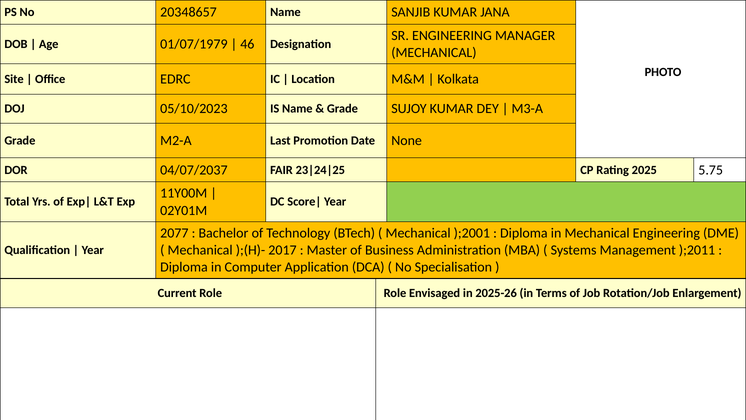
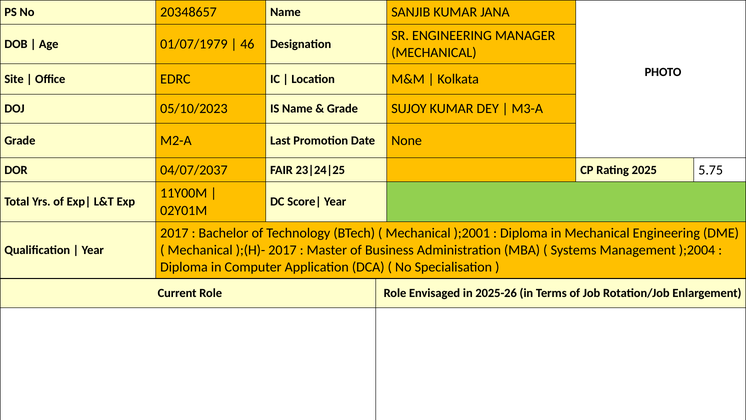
2077 at (174, 233): 2077 -> 2017
);2011: );2011 -> );2004
